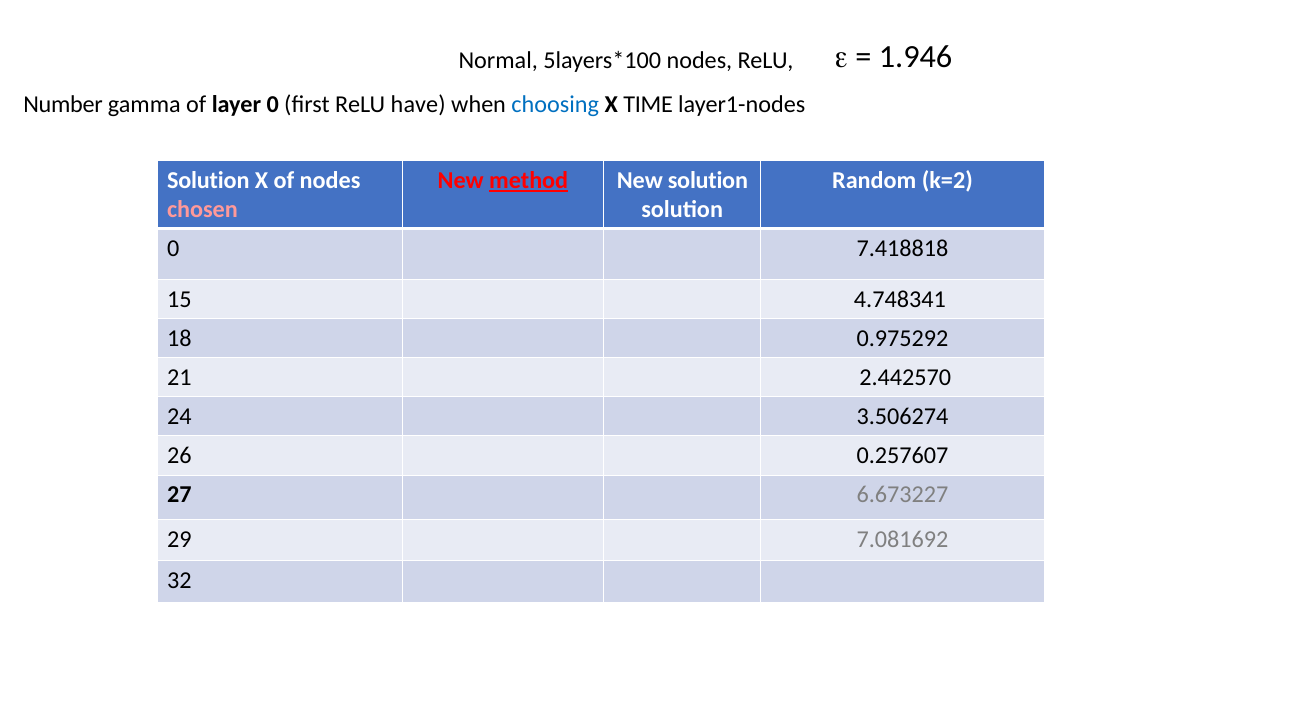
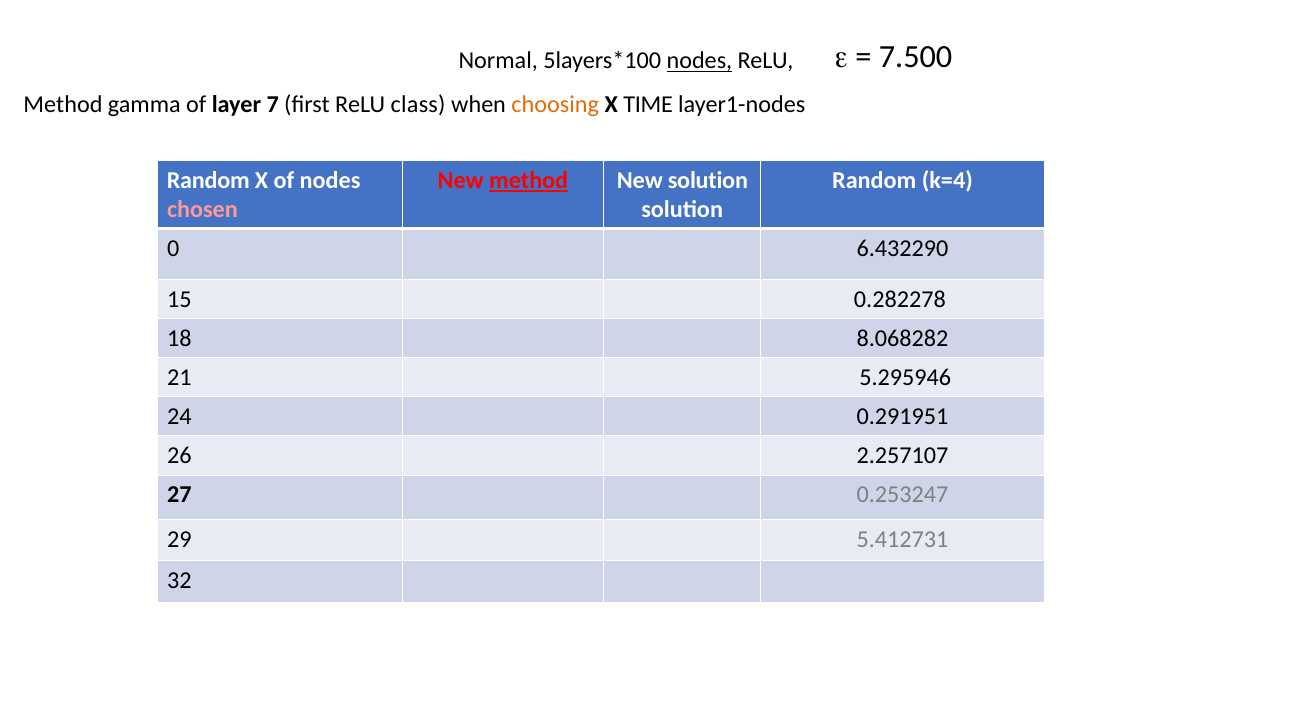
1.946: 1.946 -> 7.500
nodes at (699, 61) underline: none -> present
Number at (63, 105): Number -> Method
layer 0: 0 -> 7
have: have -> class
choosing colour: blue -> orange
Solution at (208, 180): Solution -> Random
k=2: k=2 -> k=4
7.418818: 7.418818 -> 6.432290
4.748341: 4.748341 -> 0.282278
0.975292: 0.975292 -> 8.068282
2.442570: 2.442570 -> 5.295946
3.506274: 3.506274 -> 0.291951
0.257607: 0.257607 -> 2.257107
6.673227: 6.673227 -> 0.253247
7.081692: 7.081692 -> 5.412731
